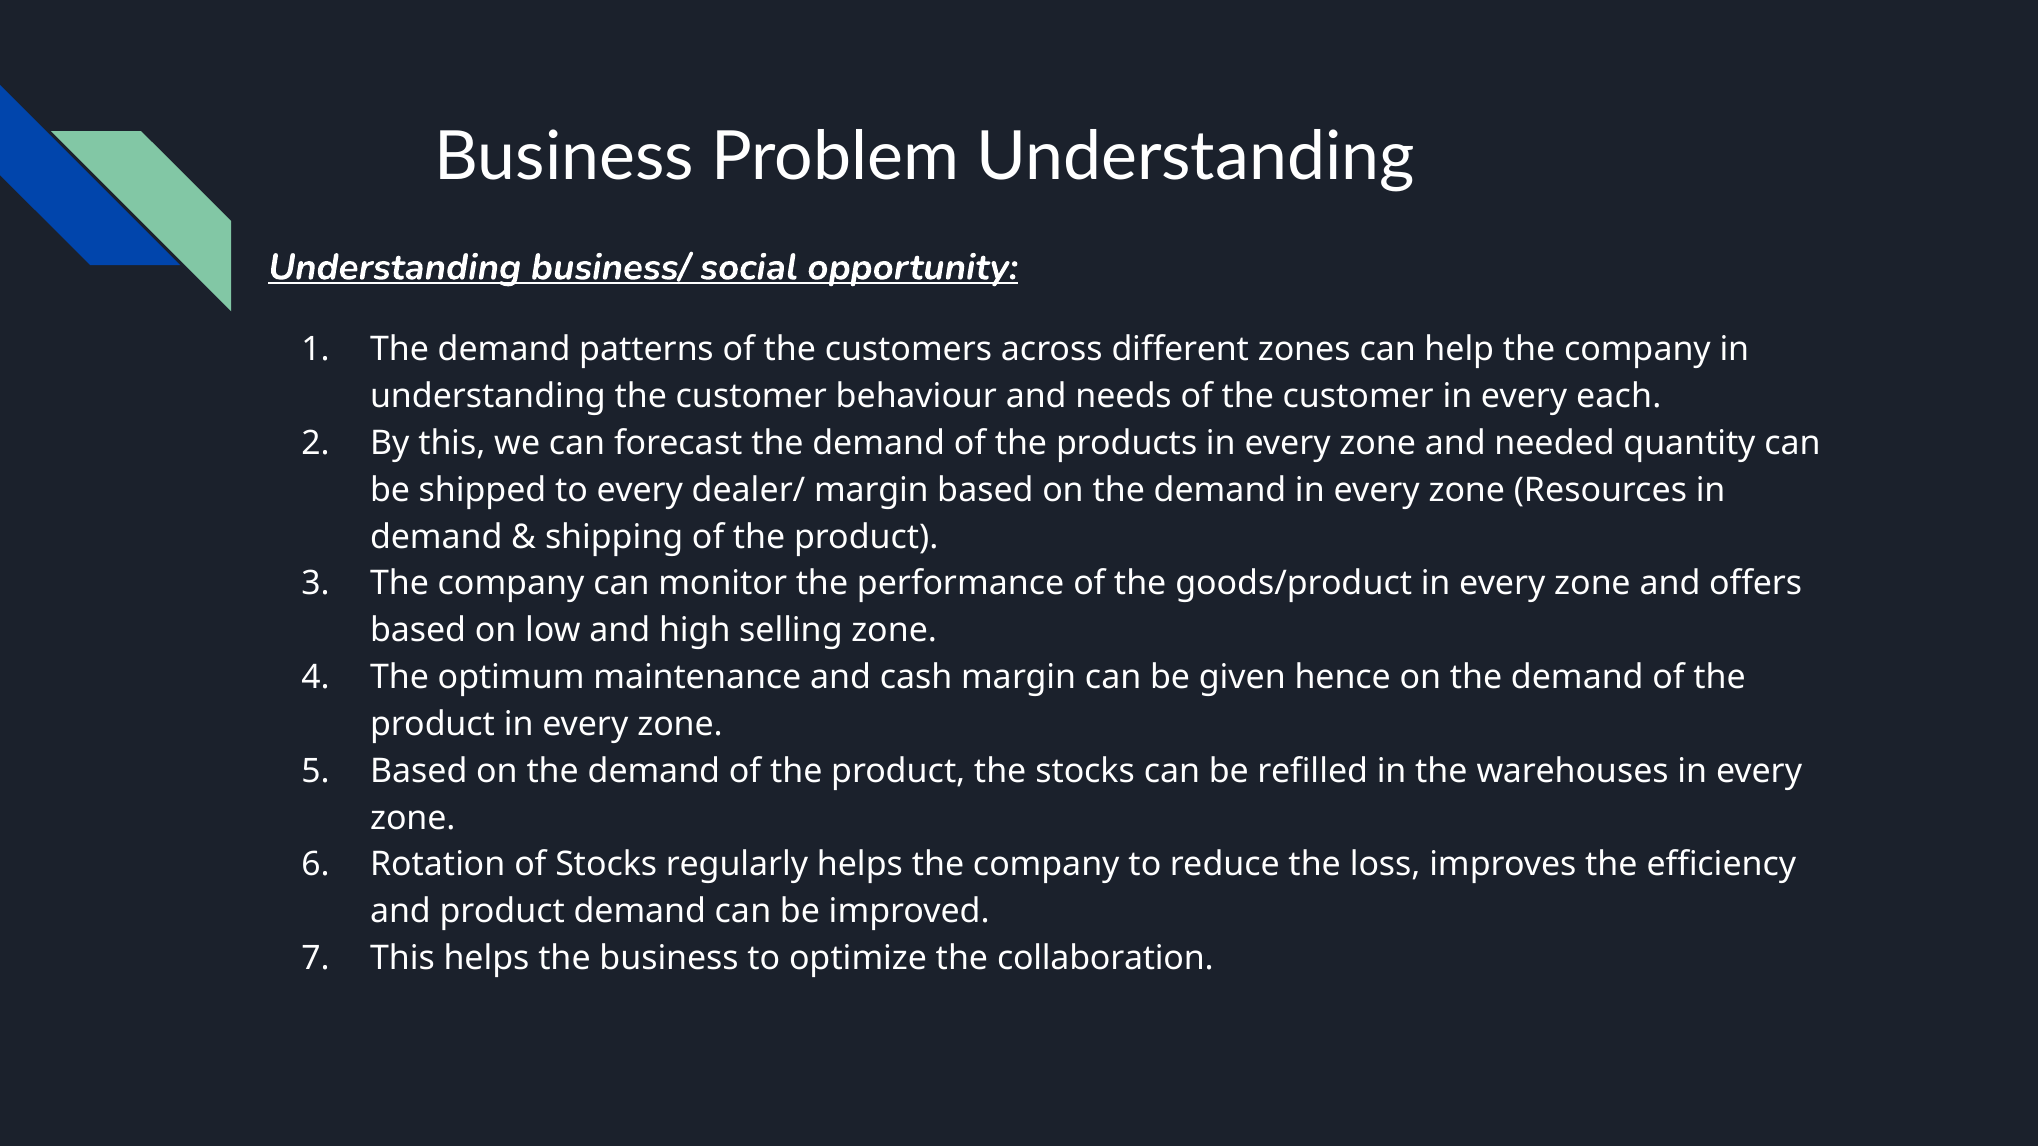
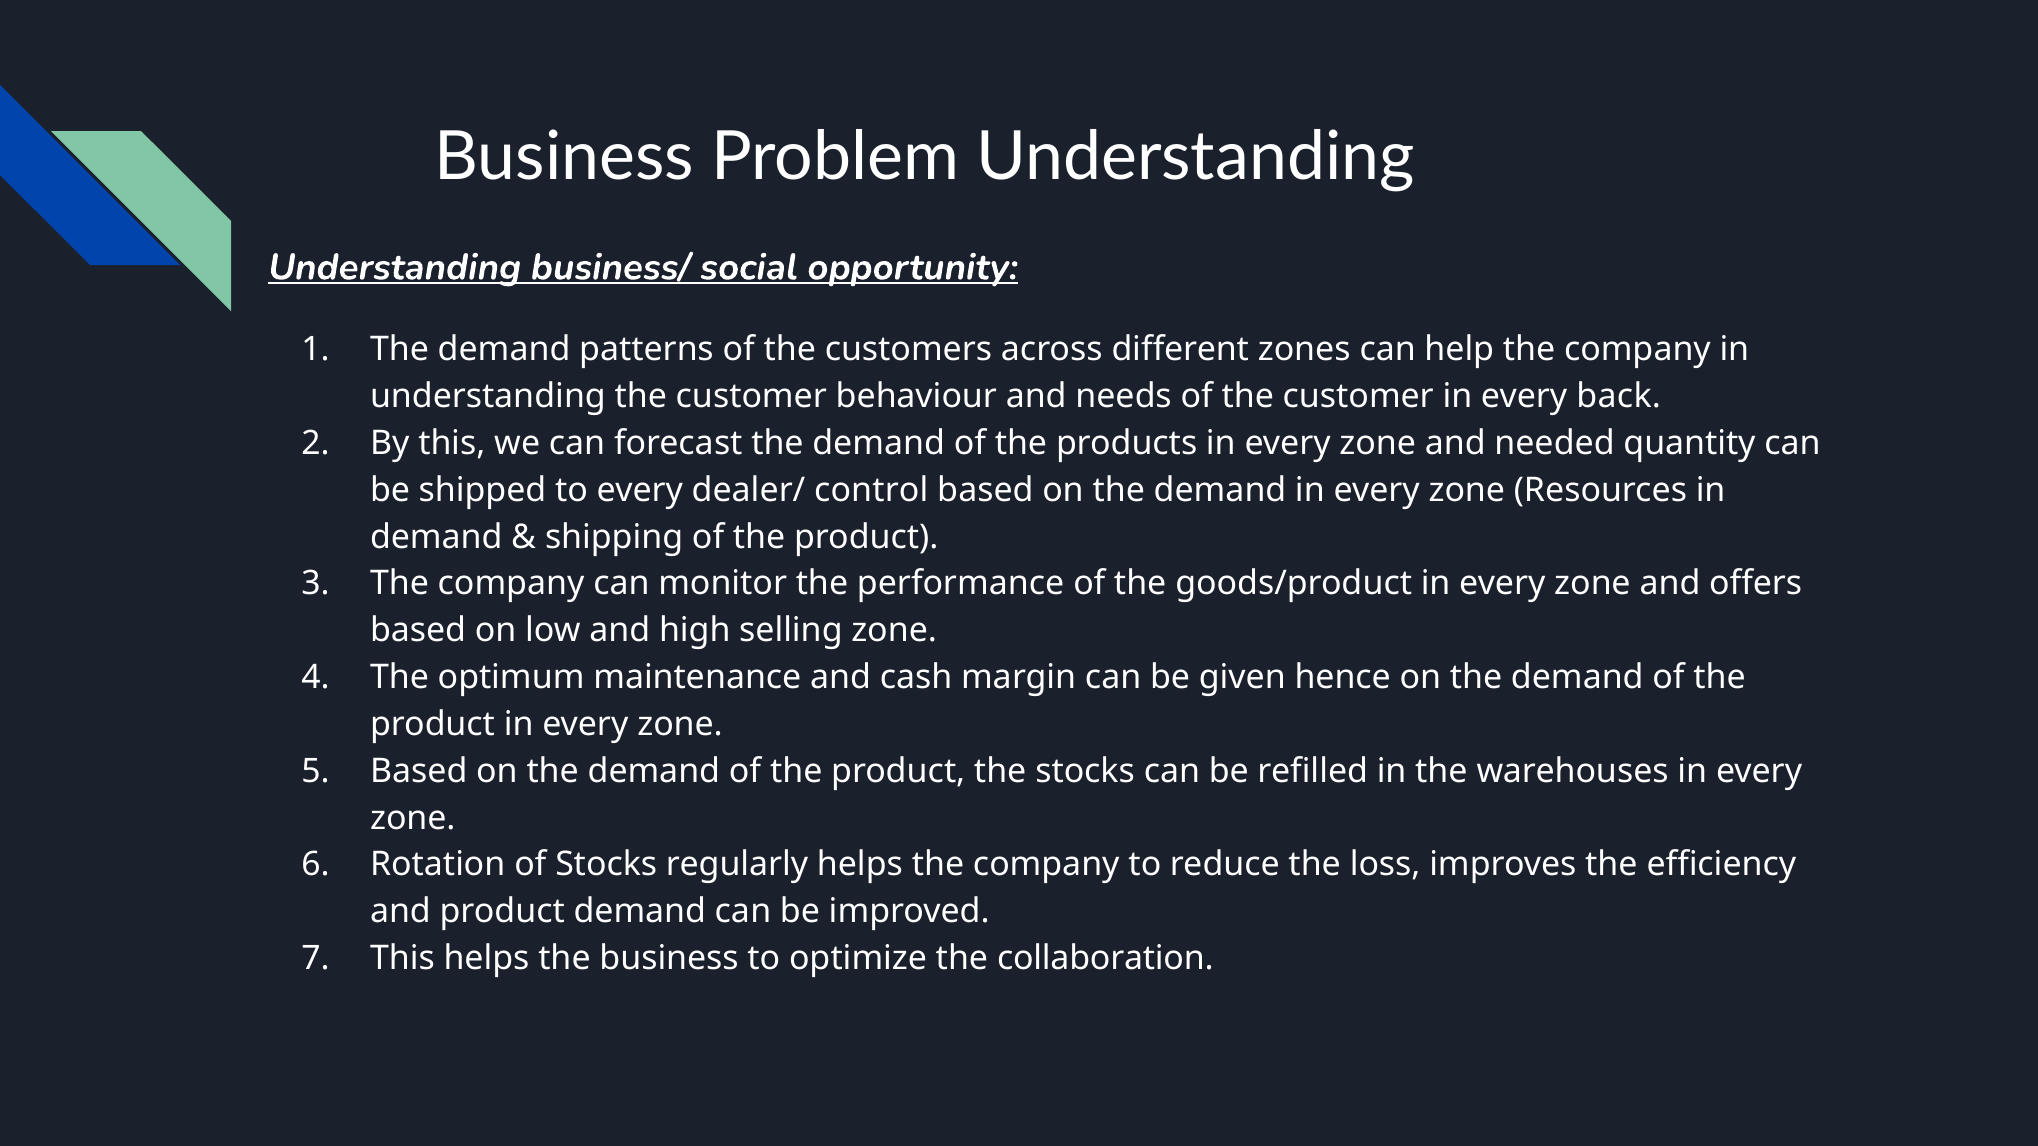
each: each -> back
dealer/ margin: margin -> control
